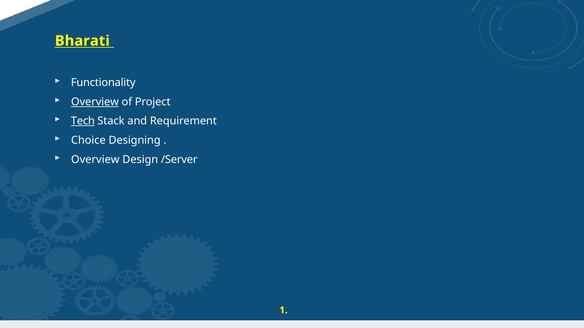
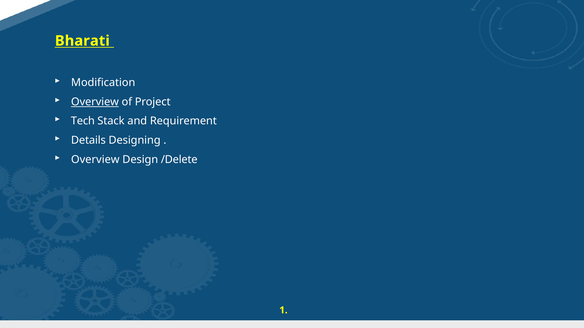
Functionality: Functionality -> Modification
Tech underline: present -> none
Choice: Choice -> Details
/Server: /Server -> /Delete
